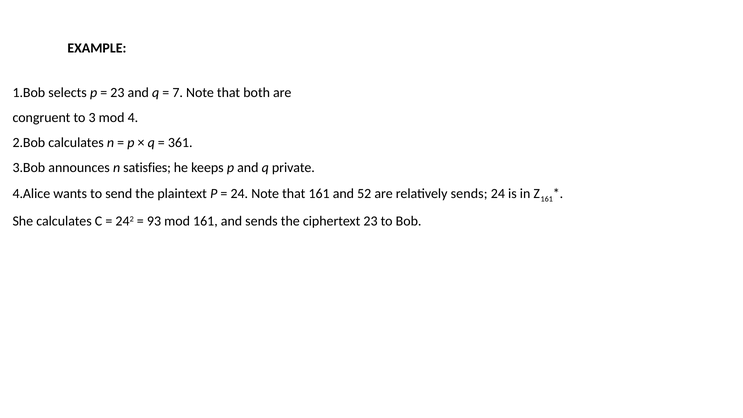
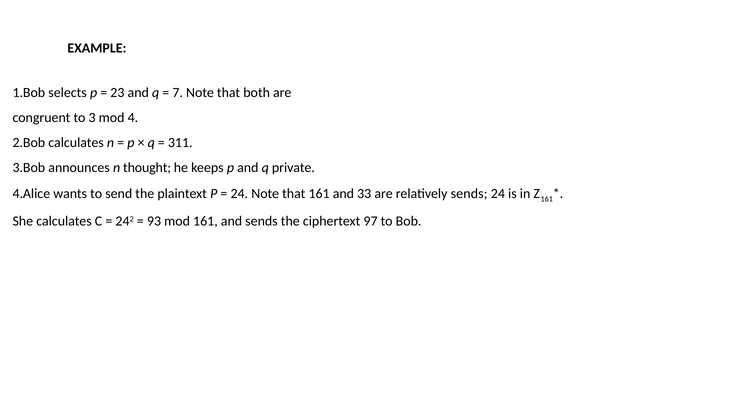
361: 361 -> 311
satisfies: satisfies -> thought
52: 52 -> 33
ciphertext 23: 23 -> 97
